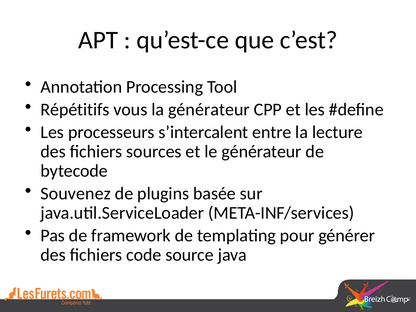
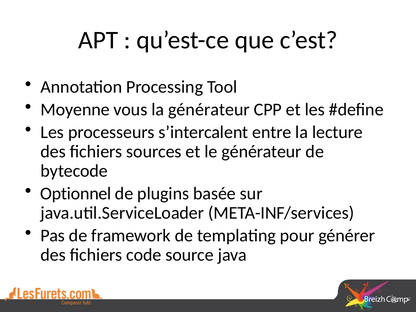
Répétitifs: Répétitifs -> Moyenne
Souvenez: Souvenez -> Optionnel
